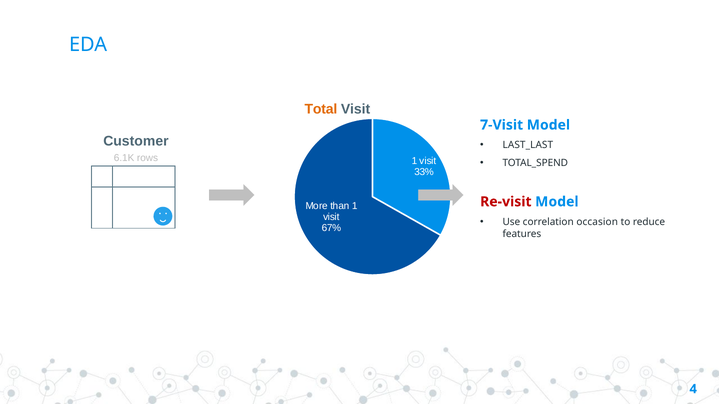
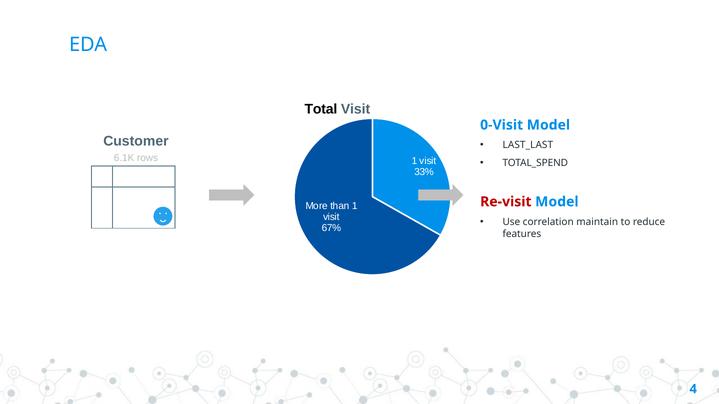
Total colour: orange -> black
7-Visit: 7-Visit -> 0-Visit
occasion: occasion -> maintain
